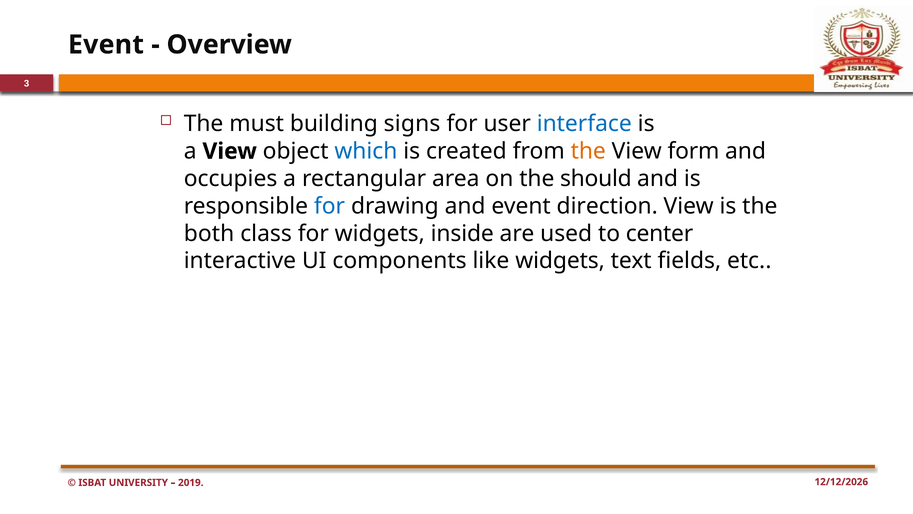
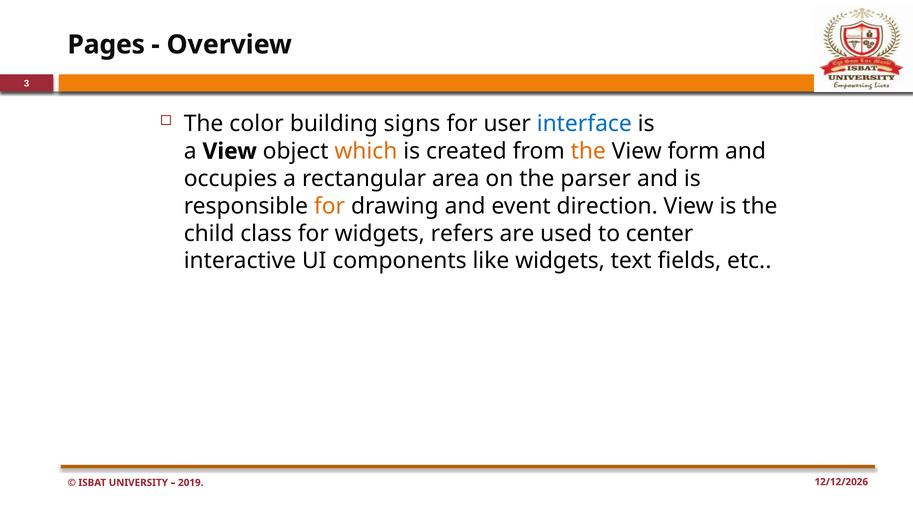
Event at (106, 45): Event -> Pages
must: must -> color
which colour: blue -> orange
should: should -> parser
for at (329, 206) colour: blue -> orange
both: both -> child
inside: inside -> refers
